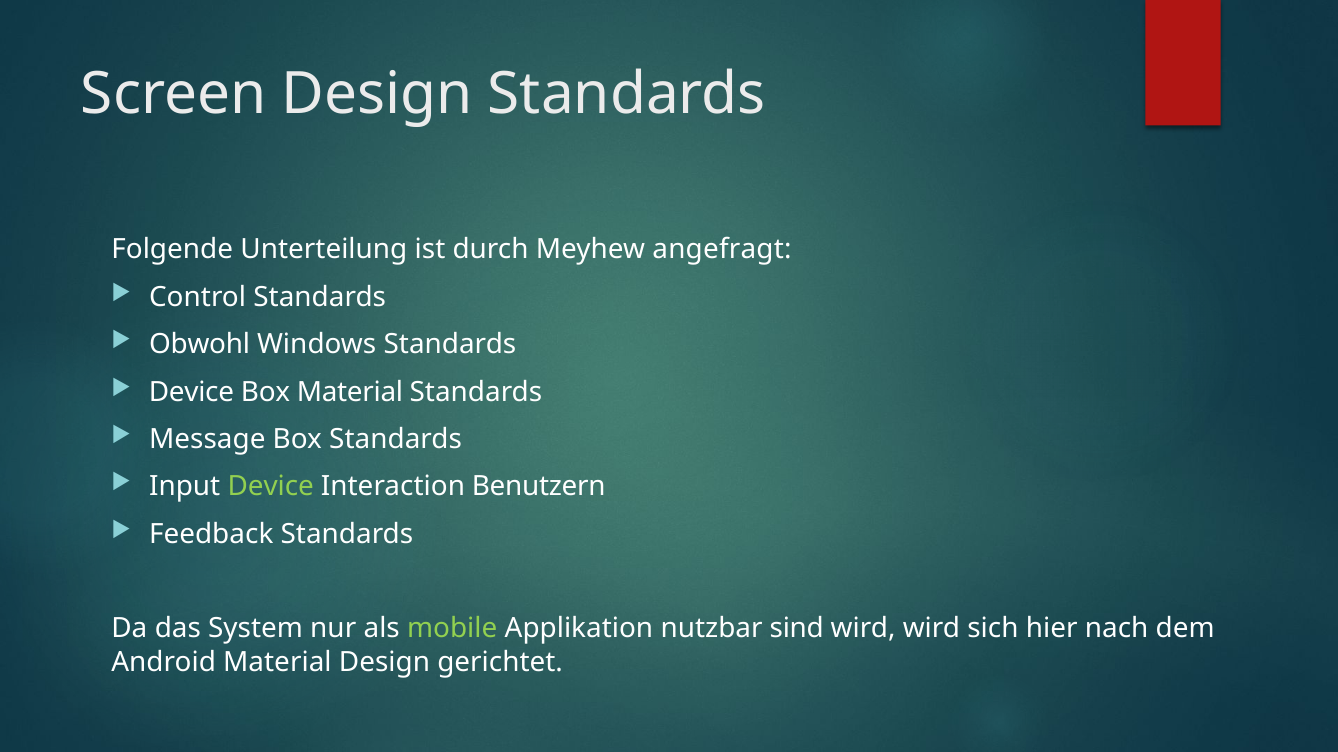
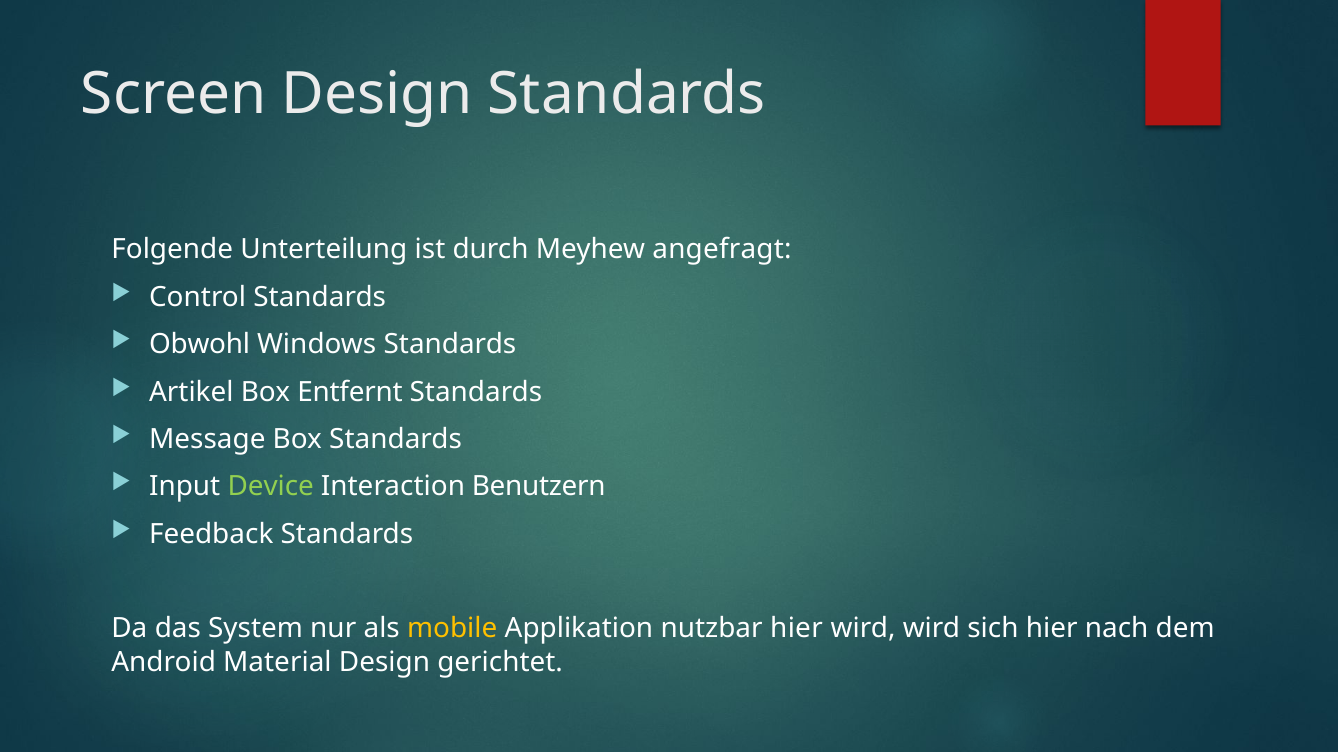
Device at (191, 392): Device -> Artikel
Box Material: Material -> Entfernt
mobile colour: light green -> yellow
nutzbar sind: sind -> hier
